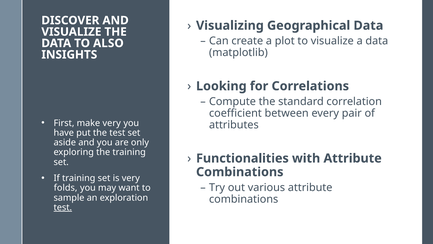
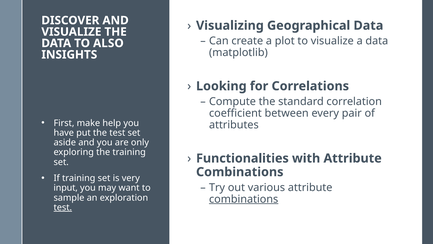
make very: very -> help
folds: folds -> input
combinations at (244, 199) underline: none -> present
